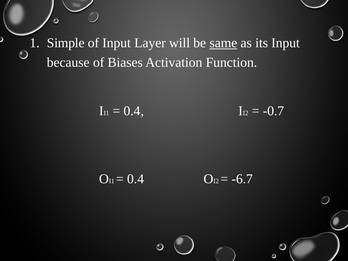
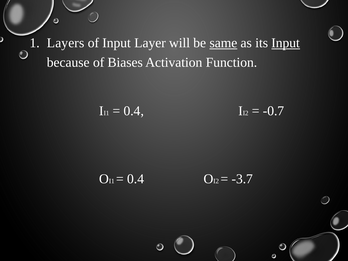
Simple: Simple -> Layers
Input at (286, 43) underline: none -> present
-6.7: -6.7 -> -3.7
